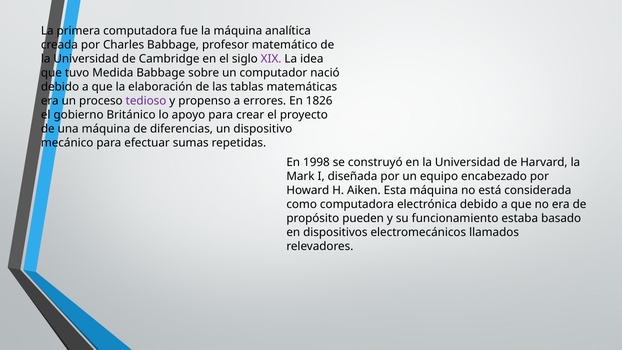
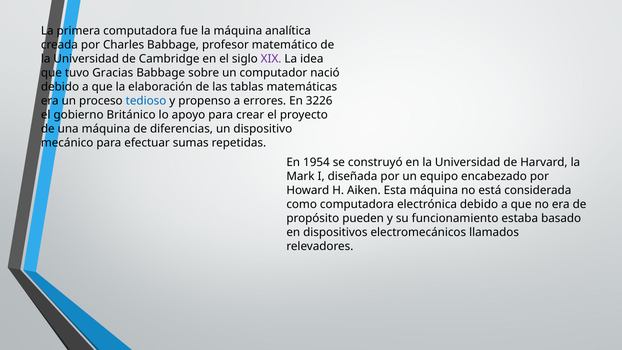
Medida: Medida -> Gracias
tedioso colour: purple -> blue
1826: 1826 -> 3226
1998: 1998 -> 1954
